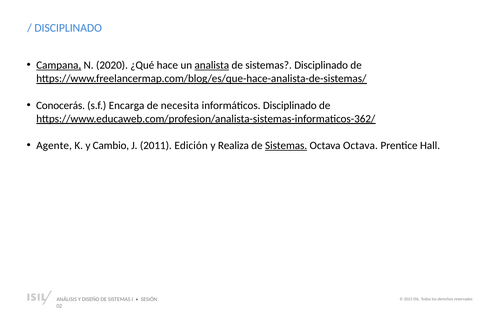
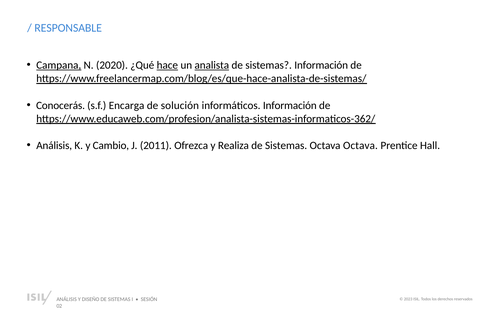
DISCIPLINADO at (68, 28): DISCIPLINADO -> RESPONSABLE
hace underline: none -> present
sistemas Disciplinado: Disciplinado -> Información
necesita: necesita -> solución
informáticos Disciplinado: Disciplinado -> Información
Agente at (54, 146): Agente -> Análisis
Edición: Edición -> Ofrezca
Sistemas at (286, 146) underline: present -> none
